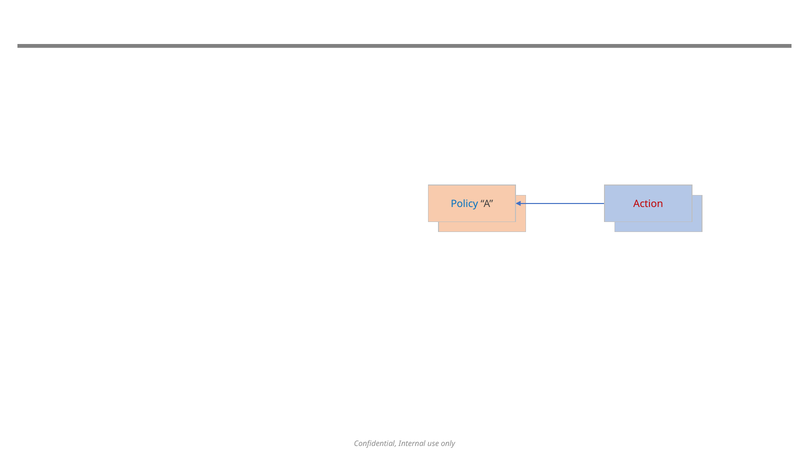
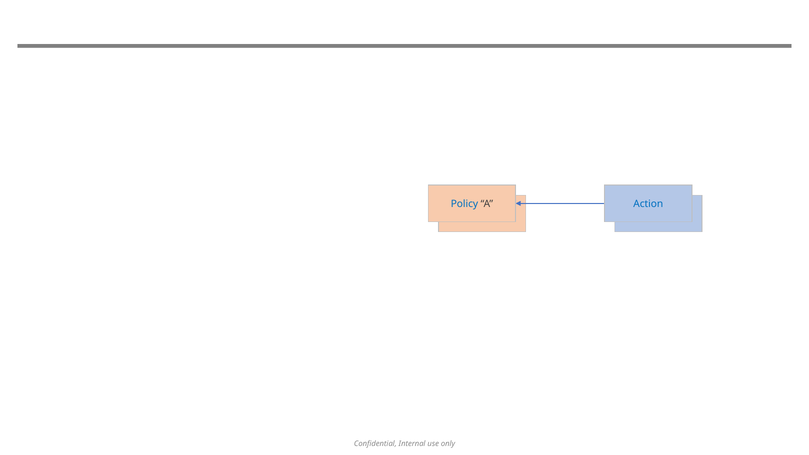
Action at (648, 204) colour: red -> blue
